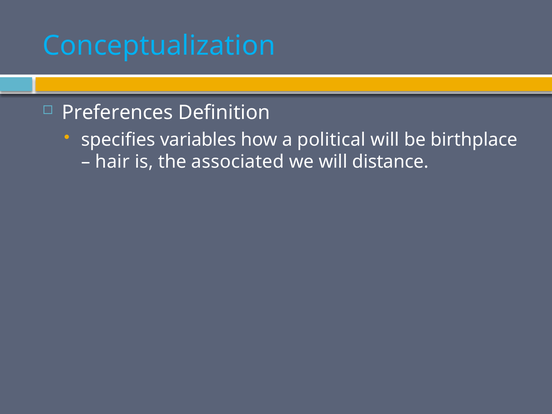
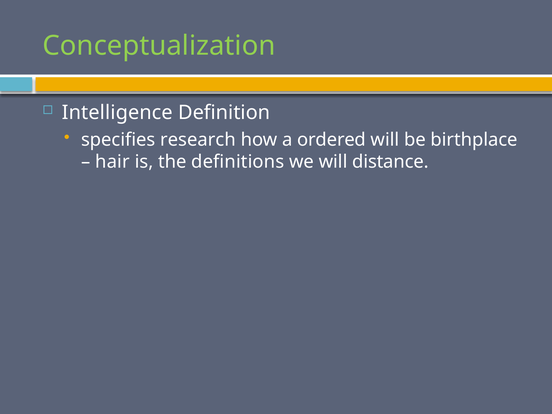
Conceptualization colour: light blue -> light green
Preferences: Preferences -> Intelligence
variables: variables -> research
political: political -> ordered
associated: associated -> definitions
